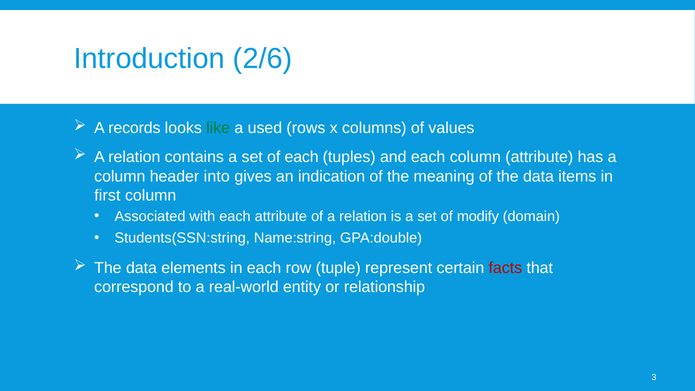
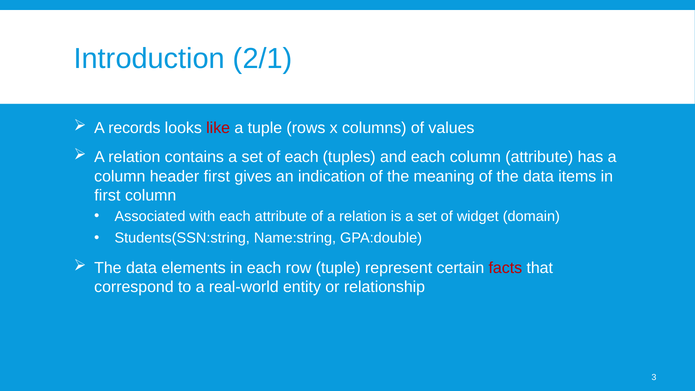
2/6: 2/6 -> 2/1
like colour: green -> red
a used: used -> tuple
header into: into -> first
modify: modify -> widget
